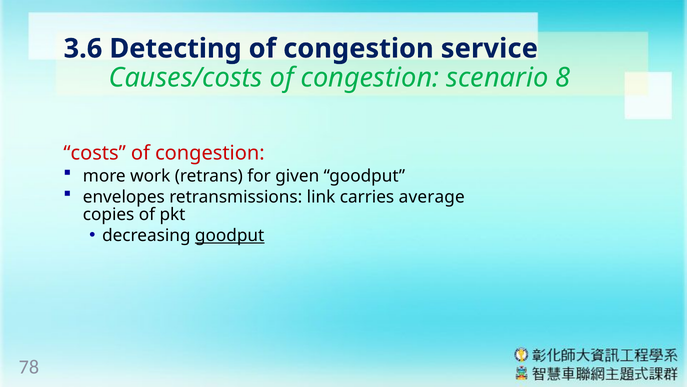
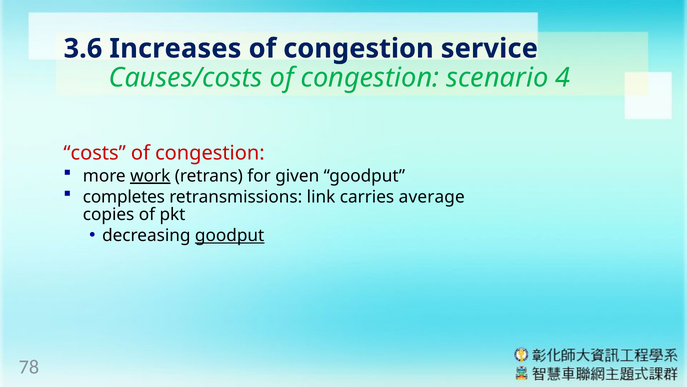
Detecting: Detecting -> Increases
8: 8 -> 4
work underline: none -> present
envelopes: envelopes -> completes
